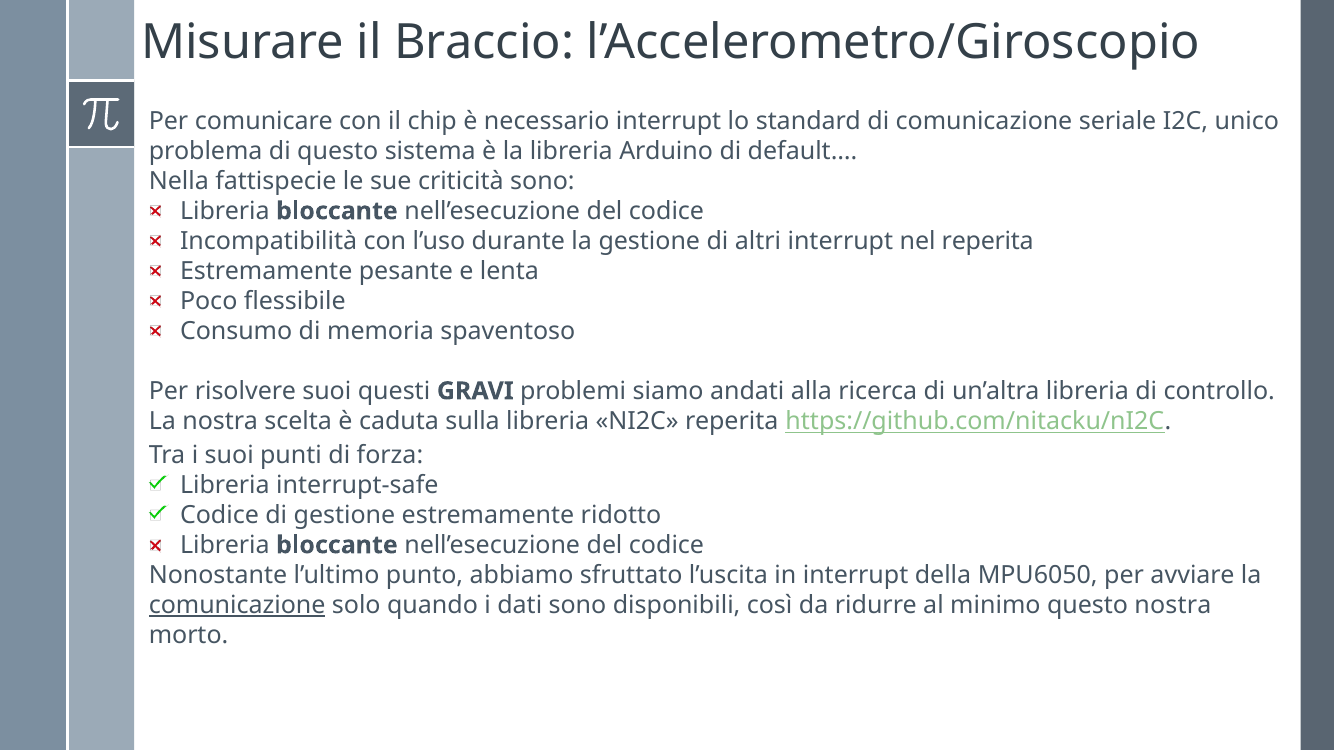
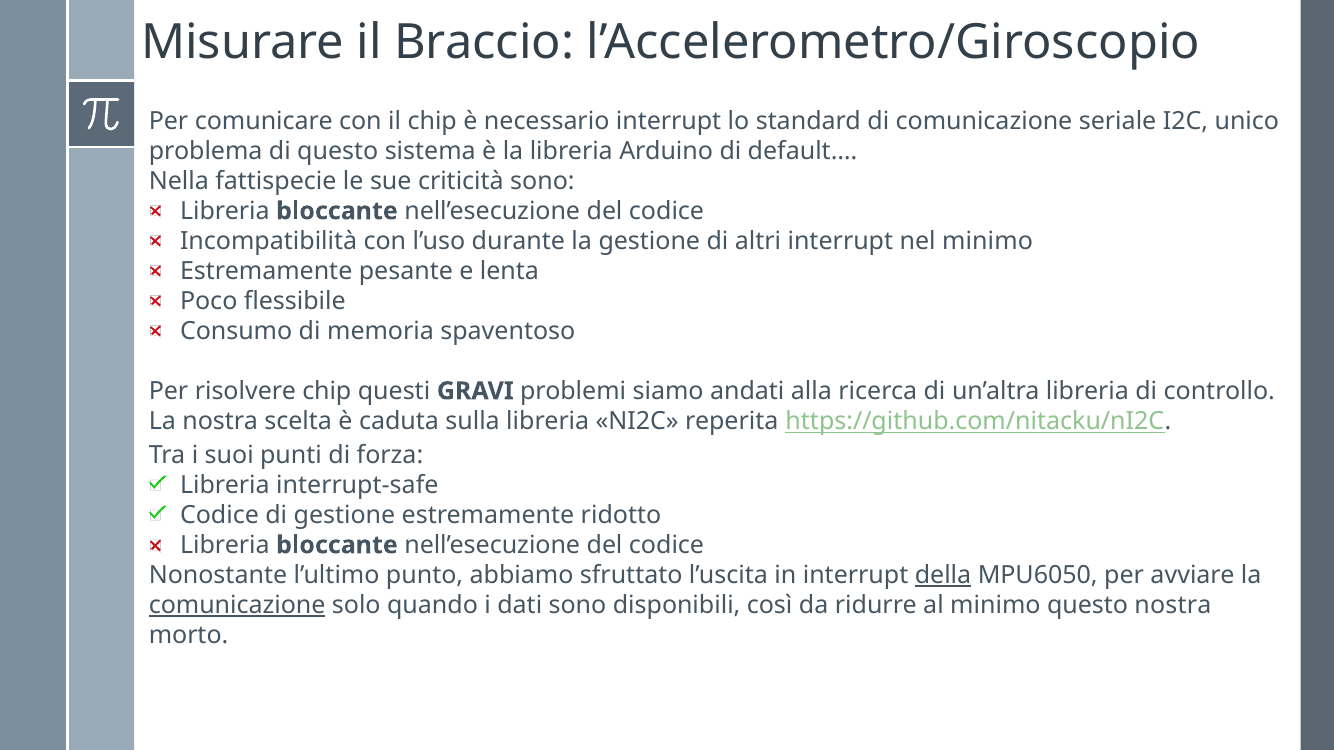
nel reperita: reperita -> minimo
risolvere suoi: suoi -> chip
della underline: none -> present
